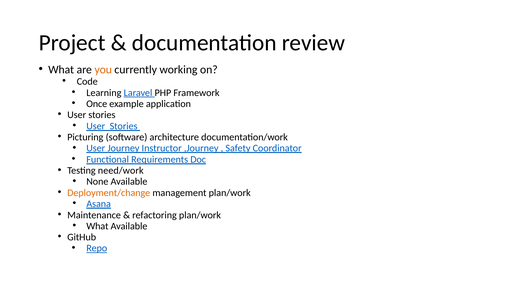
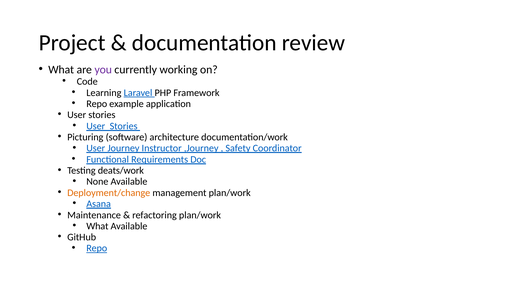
you colour: orange -> purple
Once at (97, 104): Once -> Repo
need/work: need/work -> deats/work
